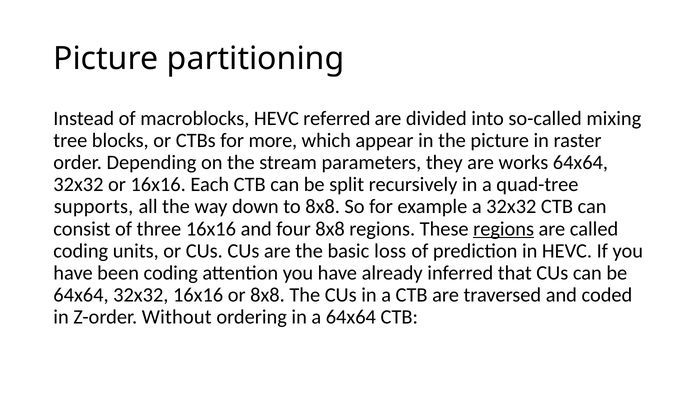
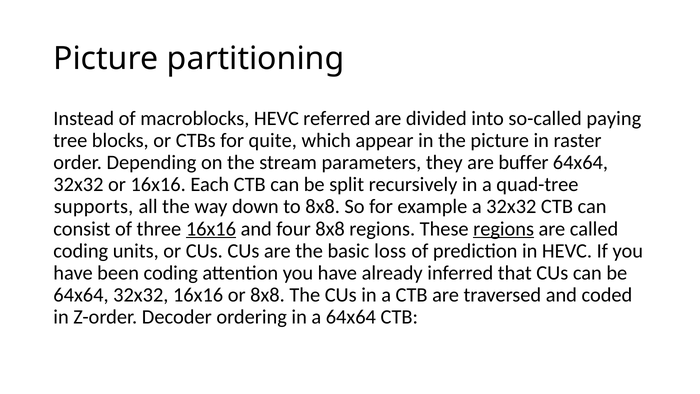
mixing: mixing -> paying
more: more -> quite
works: works -> buffer
16x16 at (211, 229) underline: none -> present
Without: Without -> Decoder
